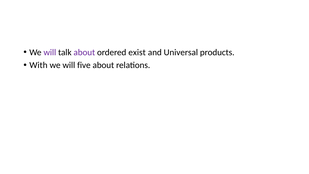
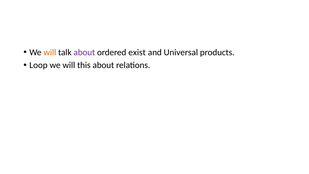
will at (50, 52) colour: purple -> orange
With: With -> Loop
five: five -> this
